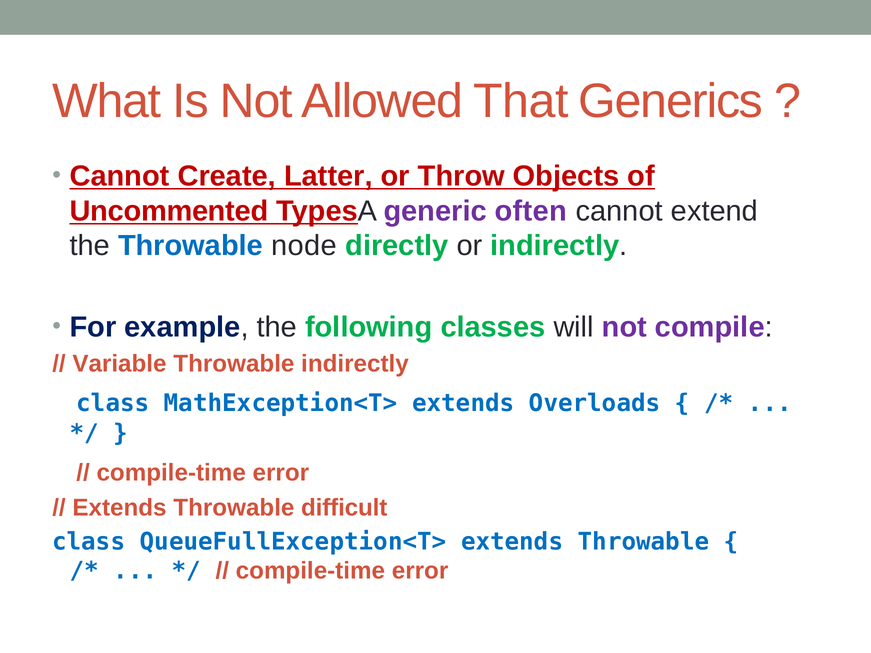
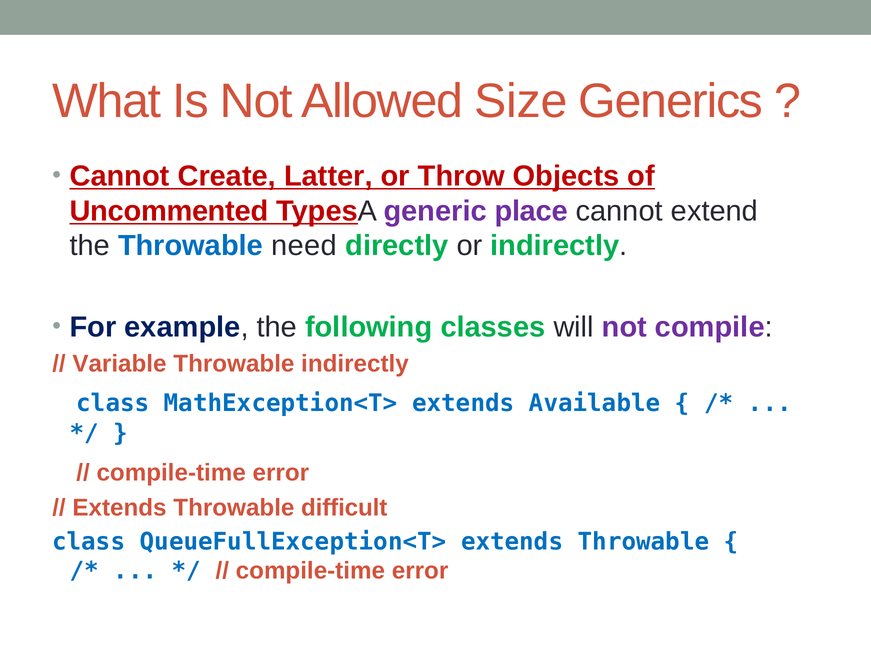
That: That -> Size
often: often -> place
node: node -> need
Overloads: Overloads -> Available
